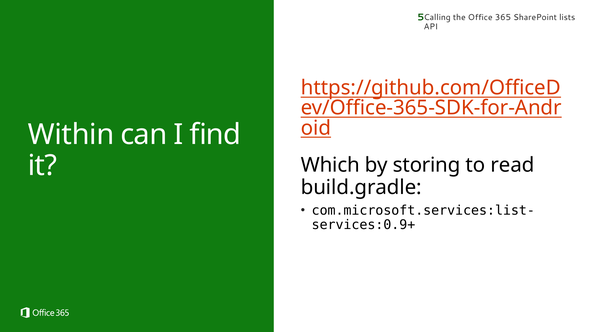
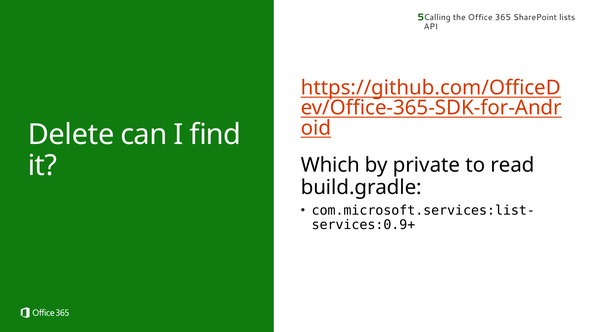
Within: Within -> Delete
storing: storing -> private
